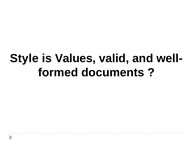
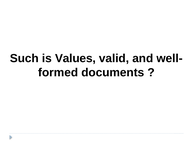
Style: Style -> Such
